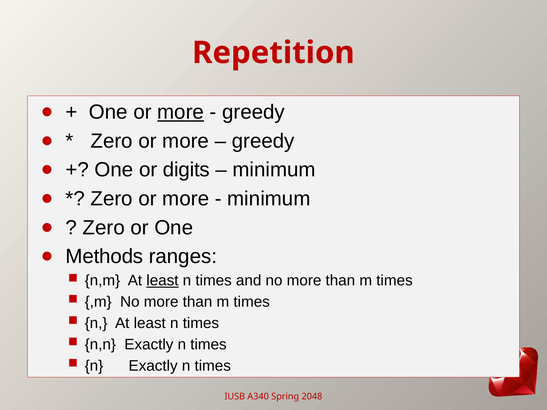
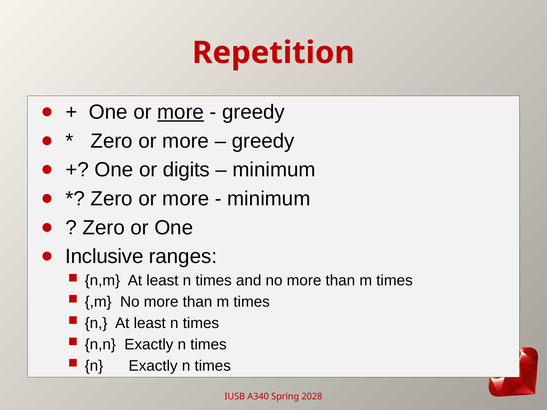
Methods: Methods -> Inclusive
least at (162, 281) underline: present -> none
2048: 2048 -> 2028
